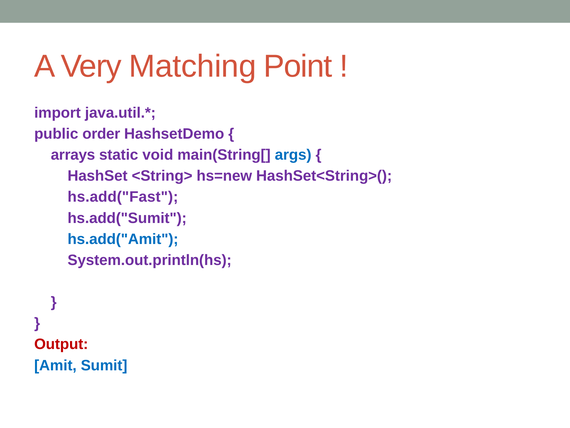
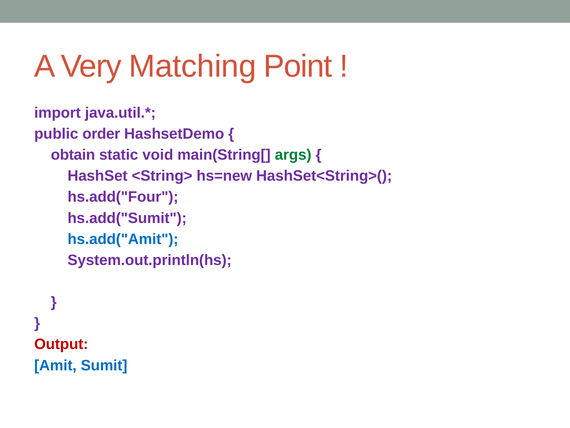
arrays: arrays -> obtain
args colour: blue -> green
hs.add("Fast: hs.add("Fast -> hs.add("Four
